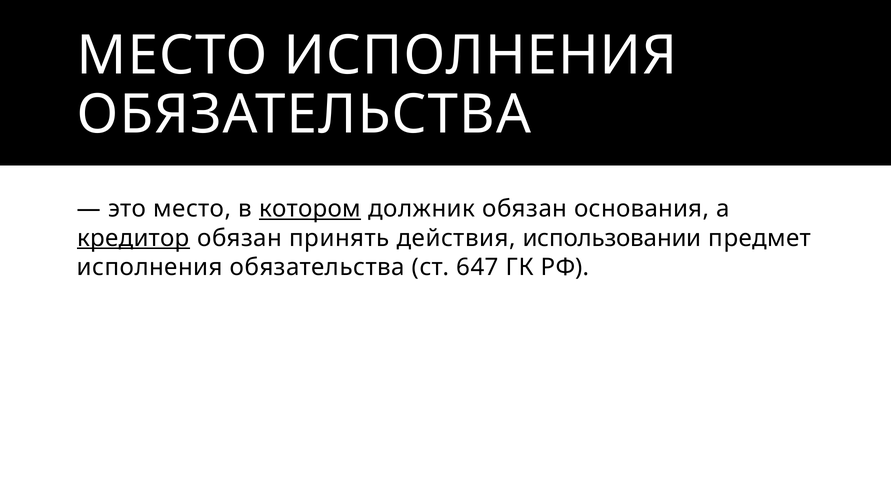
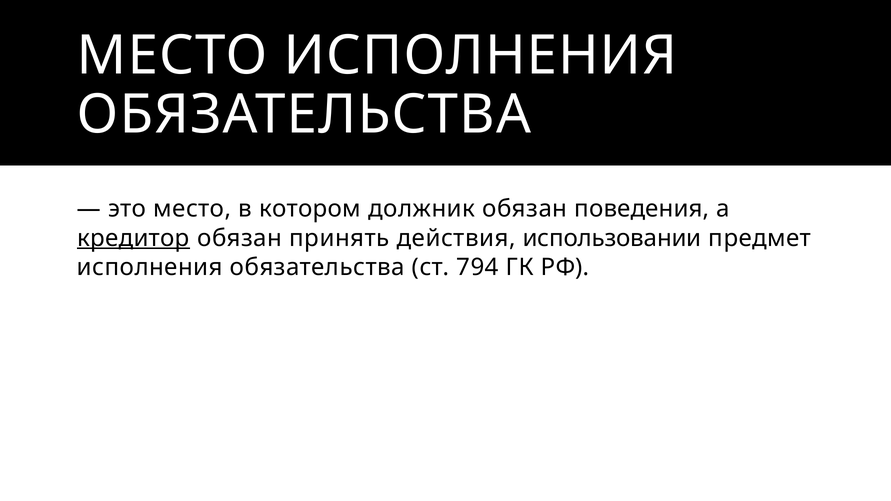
котором underline: present -> none
основания: основания -> поведения
647: 647 -> 794
